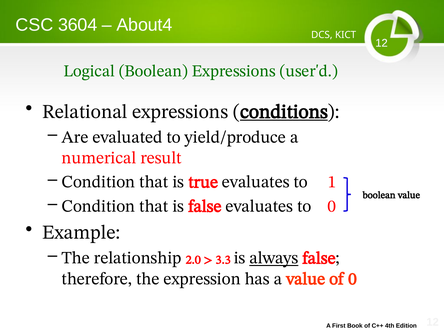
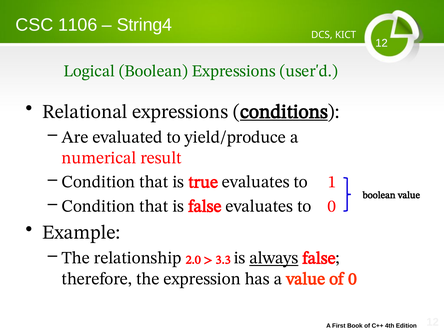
3604: 3604 -> 1106
About4: About4 -> String4
